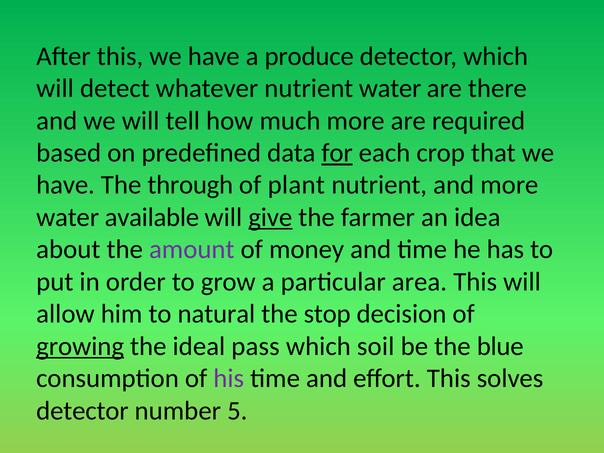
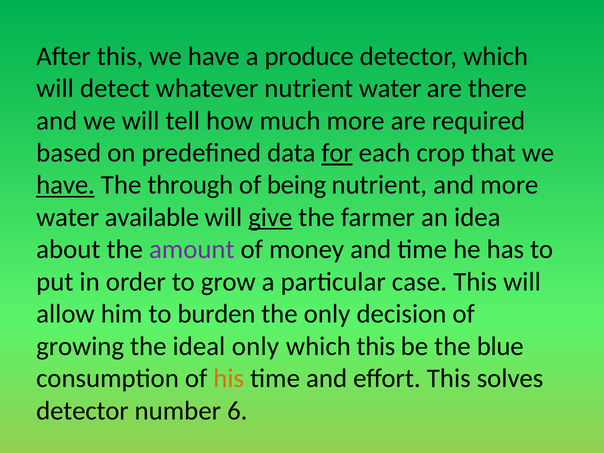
have at (66, 185) underline: none -> present
plant: plant -> being
area: area -> case
natural: natural -> burden
the stop: stop -> only
growing underline: present -> none
ideal pass: pass -> only
which soil: soil -> this
his colour: purple -> orange
5: 5 -> 6
